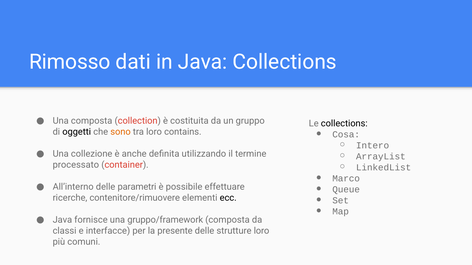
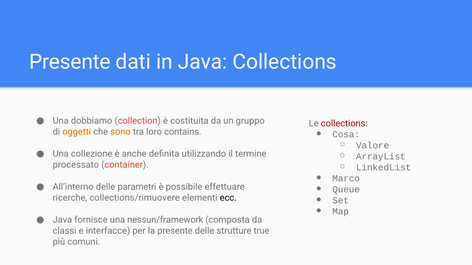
Rimosso at (70, 62): Rimosso -> Presente
Una composta: composta -> dobbiamo
collections at (344, 124) colour: black -> red
oggetti colour: black -> orange
Intero: Intero -> Valore
contenitore/rimuovere: contenitore/rimuovere -> collections/rimuovere
gruppo/framework: gruppo/framework -> nessun/framework
strutture loro: loro -> true
